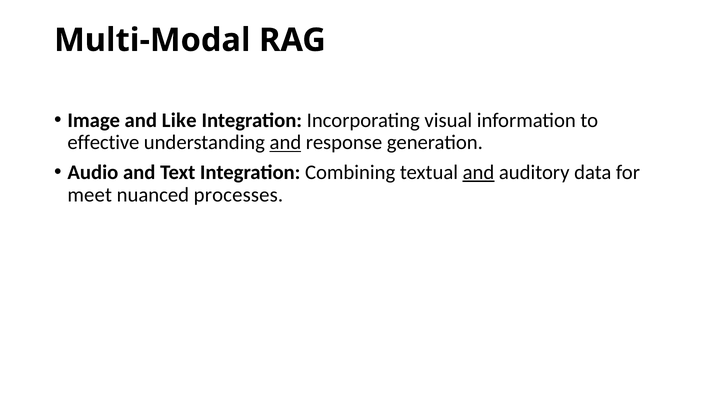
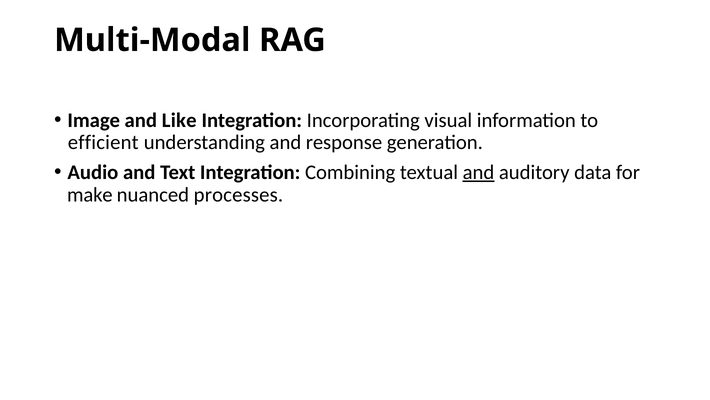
effective: effective -> efficient
and at (285, 142) underline: present -> none
meet: meet -> make
